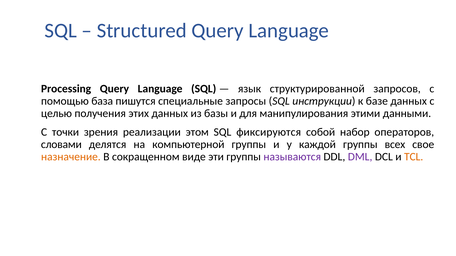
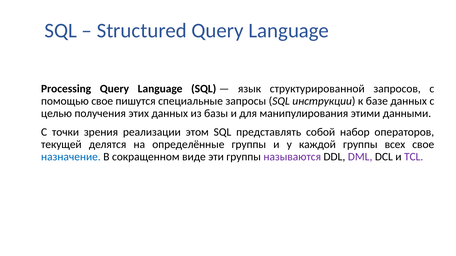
помощью база: база -> свое
фиксируются: фиксируются -> представлять
словами: словами -> текущей
компьютерной: компьютерной -> определённые
назначение colour: orange -> blue
TCL colour: orange -> purple
